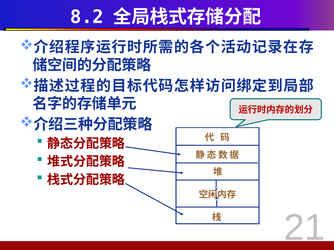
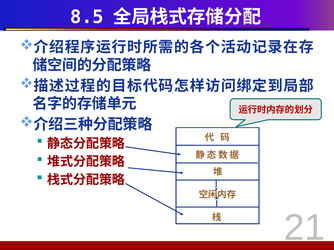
8.2: 8.2 -> 8.5
